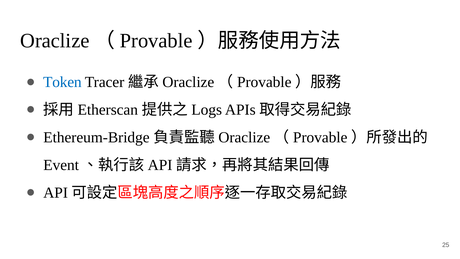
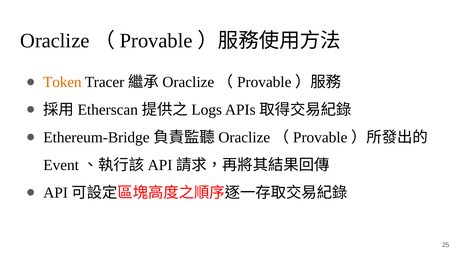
Token colour: blue -> orange
